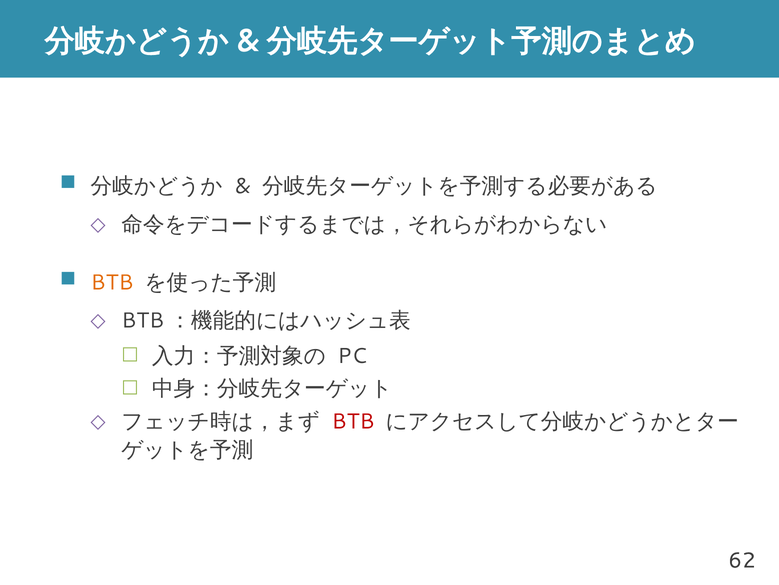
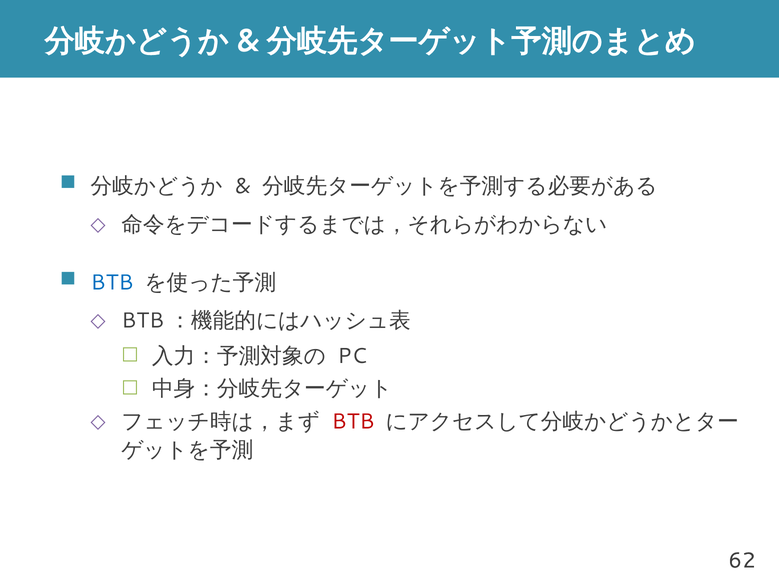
BTB at (112, 282) colour: orange -> blue
